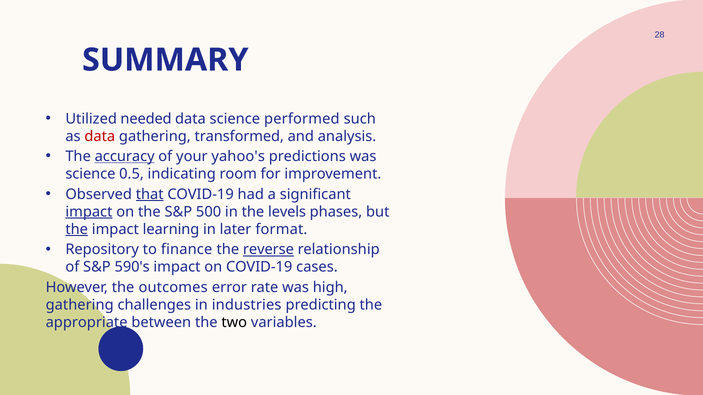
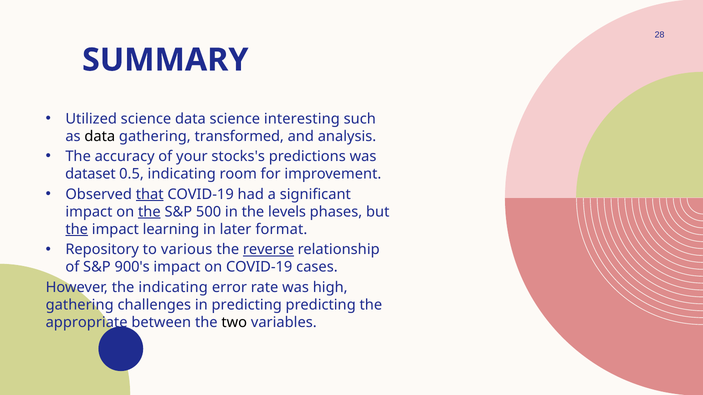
Utilized needed: needed -> science
performed: performed -> interesting
data at (100, 136) colour: red -> black
accuracy underline: present -> none
yahoo's: yahoo's -> stocks's
science at (90, 174): science -> dataset
impact at (89, 212) underline: present -> none
the at (149, 212) underline: none -> present
finance: finance -> various
590's: 590's -> 900's
the outcomes: outcomes -> indicating
in industries: industries -> predicting
